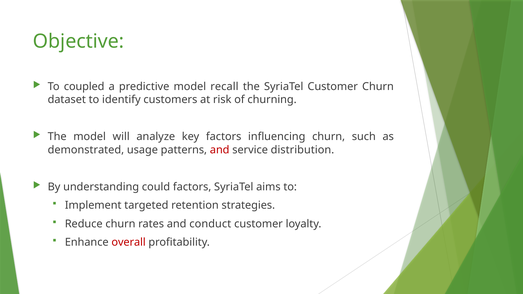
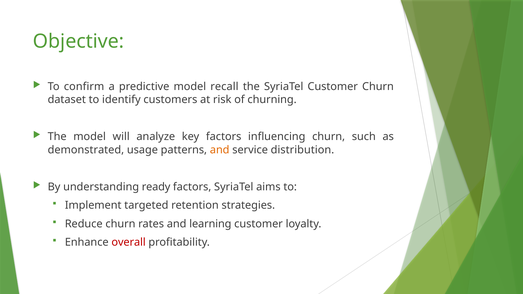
coupled: coupled -> confirm
and at (220, 150) colour: red -> orange
could: could -> ready
conduct: conduct -> learning
